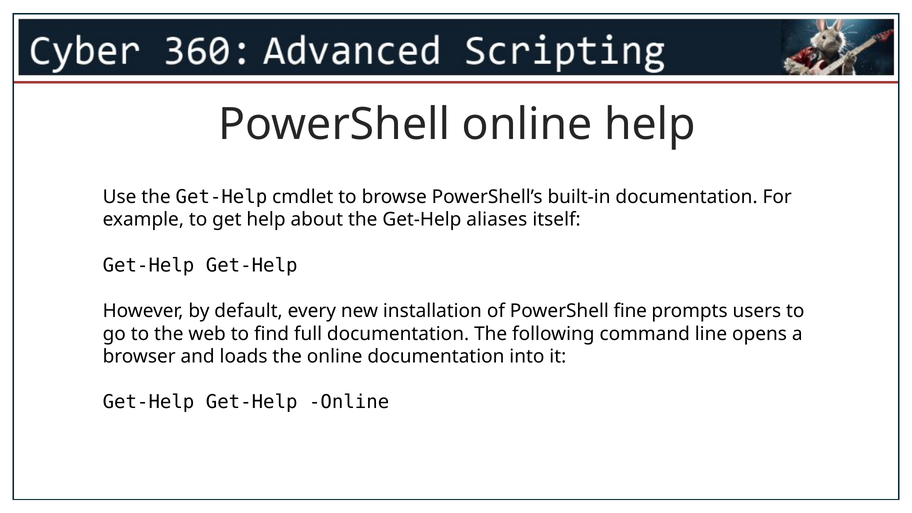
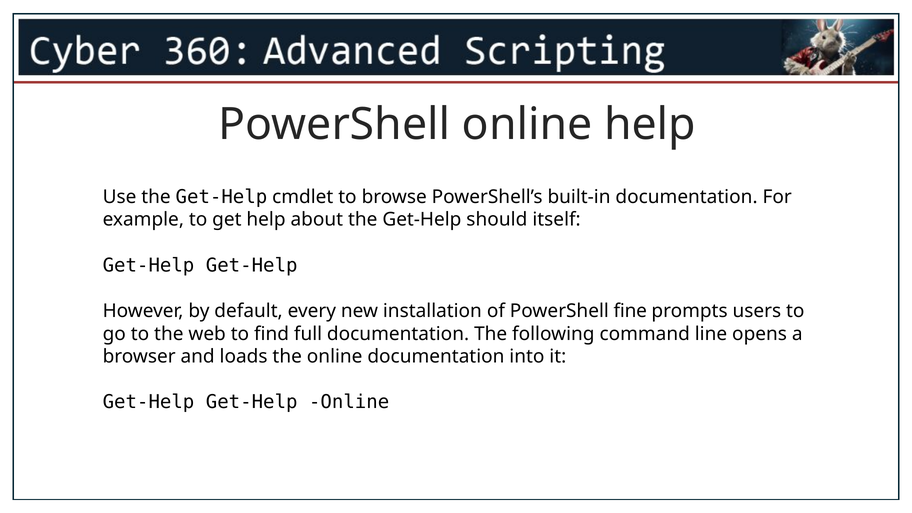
aliases: aliases -> should
